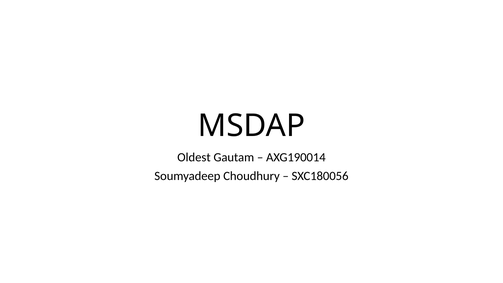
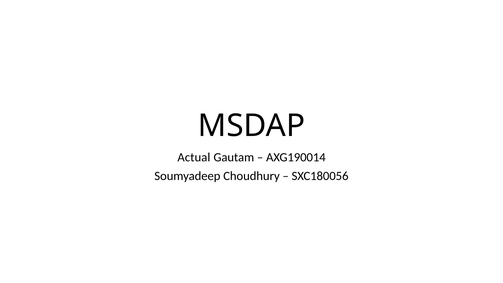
Oldest: Oldest -> Actual
